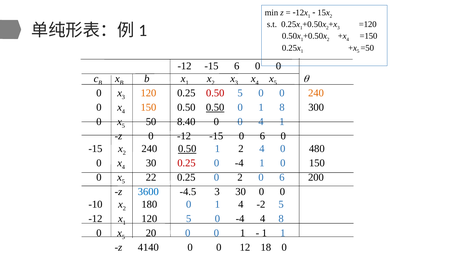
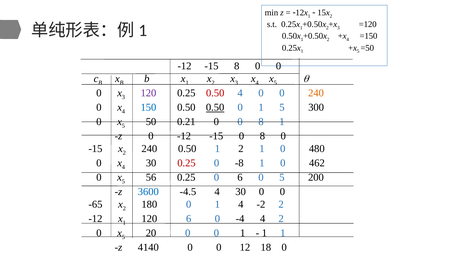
-15 6: 6 -> 8
120 at (148, 93) colour: orange -> purple
0.50 5: 5 -> 4
150 at (148, 107) colour: orange -> blue
1 8: 8 -> 5
8.40: 8.40 -> 0.21
0 0 4: 4 -> 8
-15 0 6: 6 -> 8
0.50 at (187, 149) underline: present -> none
2 4: 4 -> 1
0.25 0 -4: -4 -> -8
0 150: 150 -> 462
22: 22 -> 56
0 2: 2 -> 6
6 at (282, 177): 6 -> 5
-4.5 3: 3 -> 4
-10: -10 -> -65
-2 5: 5 -> 2
120 5: 5 -> 6
4 8: 8 -> 2
